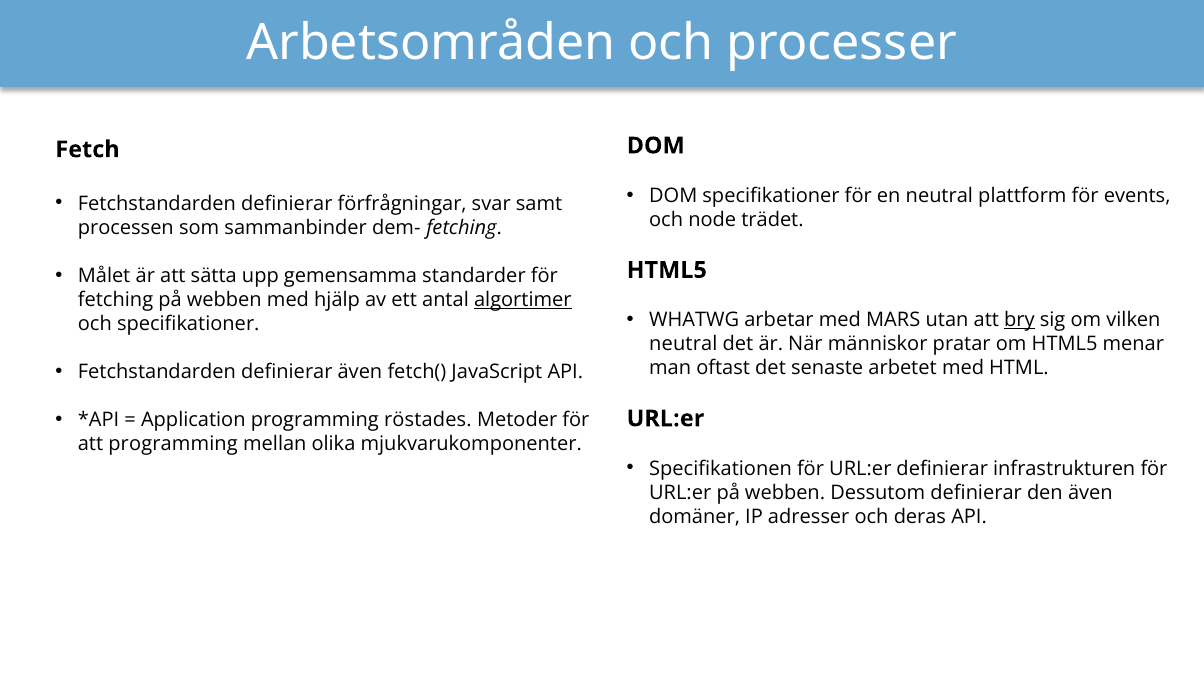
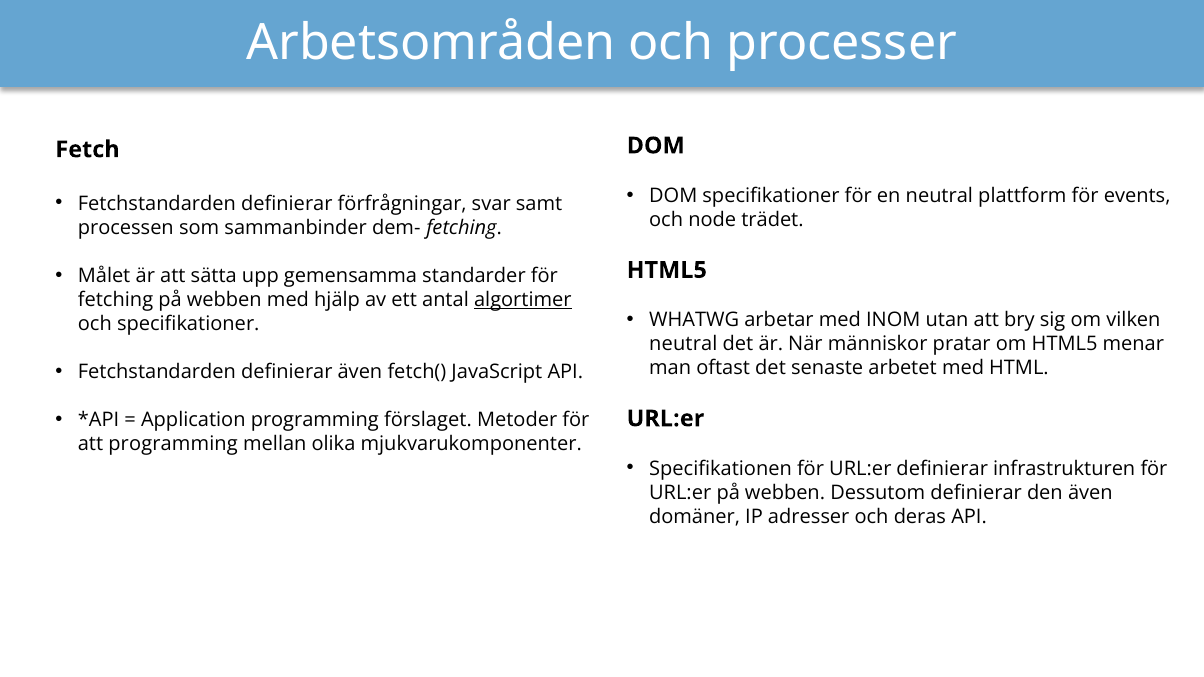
MARS: MARS -> INOM
bry underline: present -> none
röstades: röstades -> förslaget
